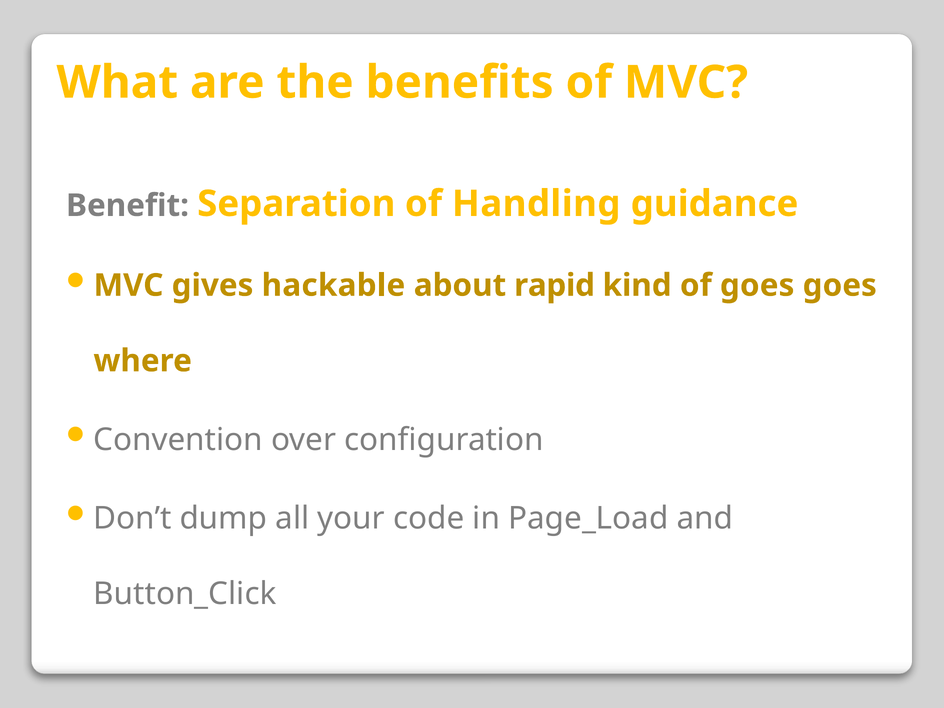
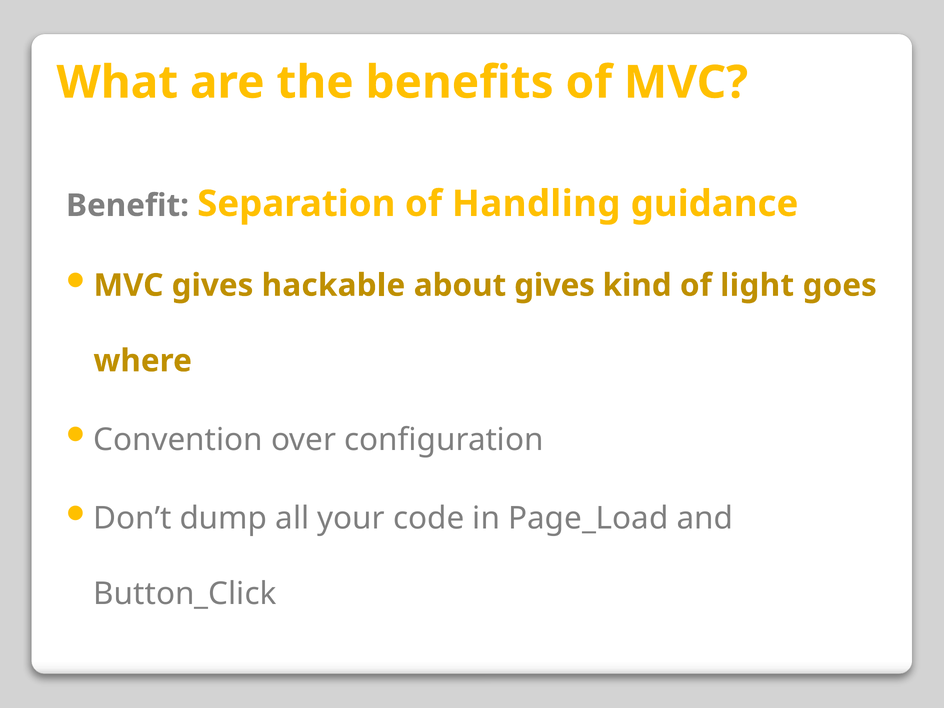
about rapid: rapid -> gives
of goes: goes -> light
